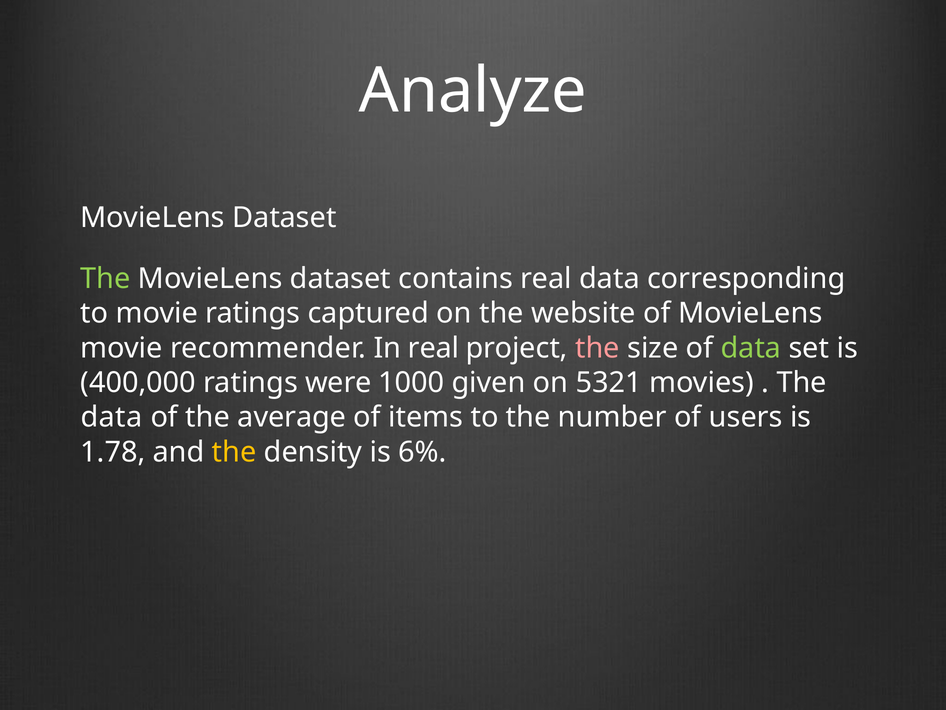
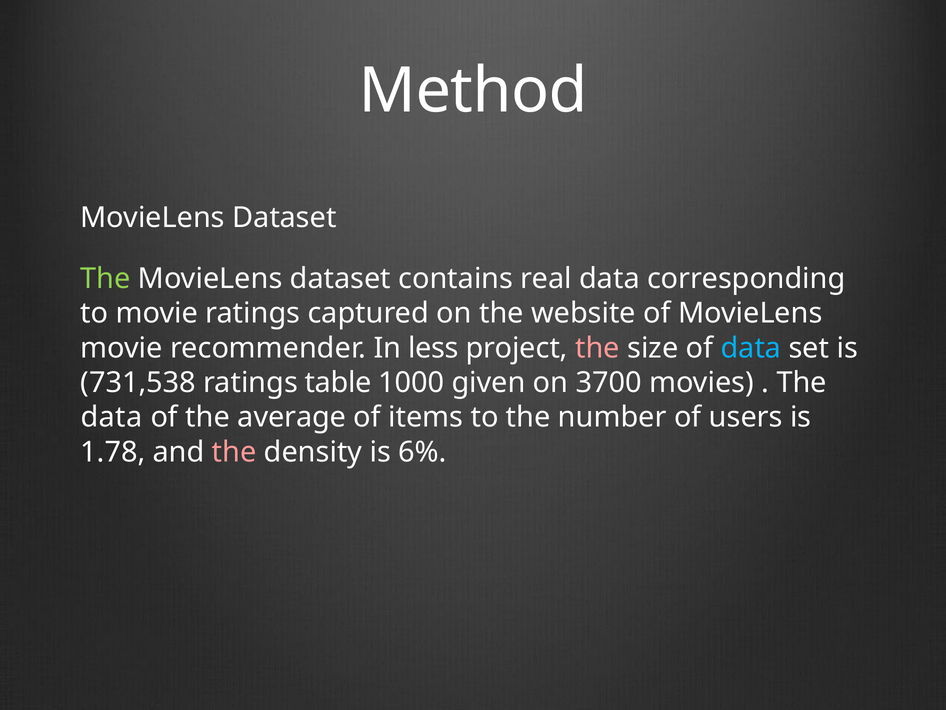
Analyze: Analyze -> Method
In real: real -> less
data at (751, 348) colour: light green -> light blue
400,000: 400,000 -> 731,538
were: were -> table
5321: 5321 -> 3700
the at (234, 452) colour: yellow -> pink
